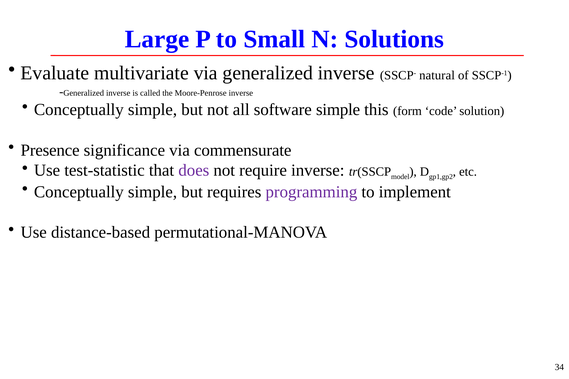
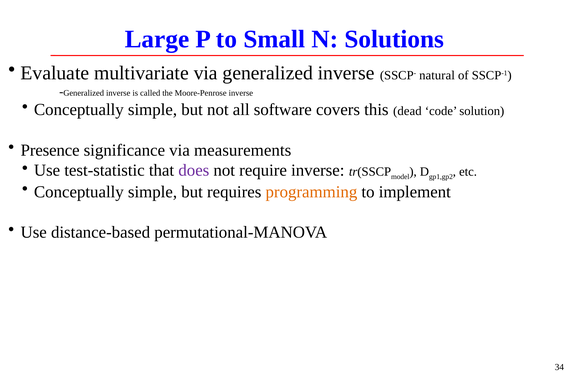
software simple: simple -> covers
form: form -> dead
commensurate: commensurate -> measurements
programming colour: purple -> orange
